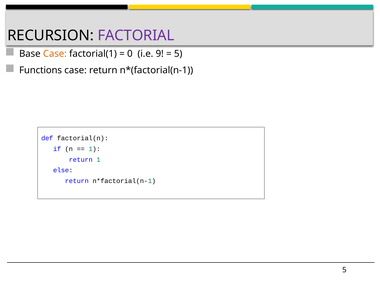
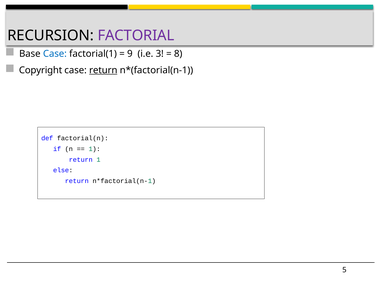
Case at (55, 54) colour: orange -> blue
0: 0 -> 9
9: 9 -> 3
5 at (178, 54): 5 -> 8
Functions: Functions -> Copyright
return at (103, 70) underline: none -> present
